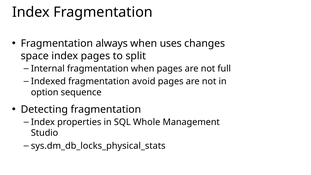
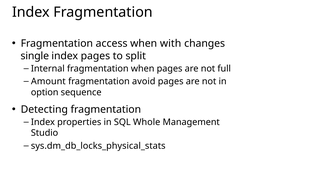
always: always -> access
uses: uses -> with
space: space -> single
Indexed: Indexed -> Amount
